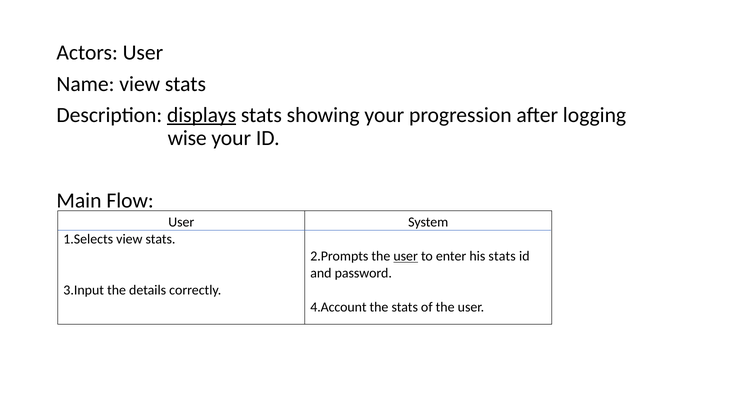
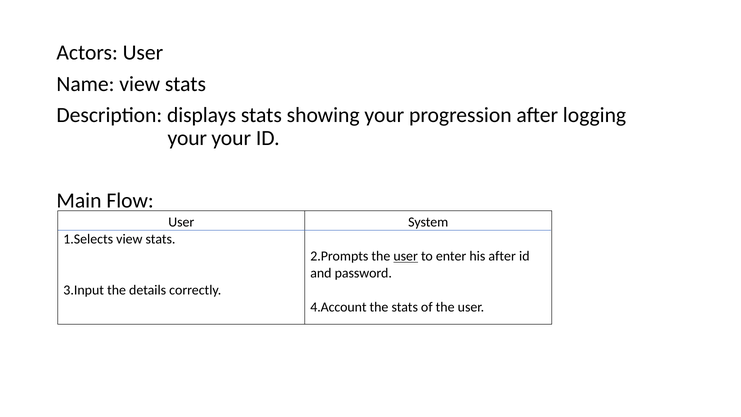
displays underline: present -> none
wise at (187, 138): wise -> your
his stats: stats -> after
